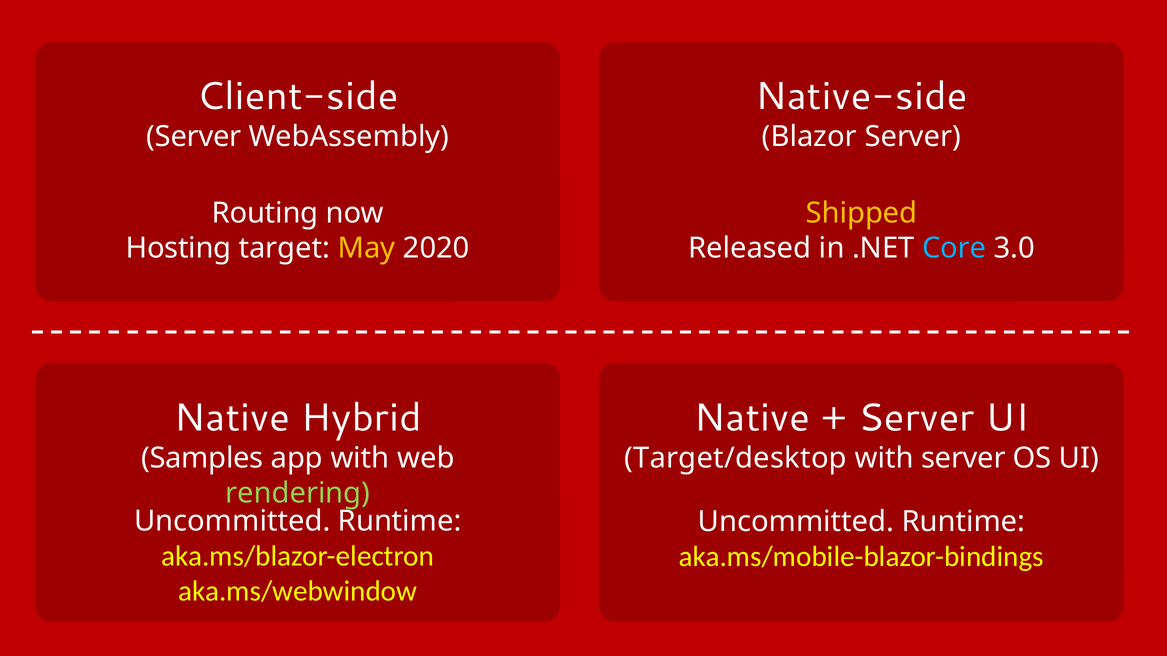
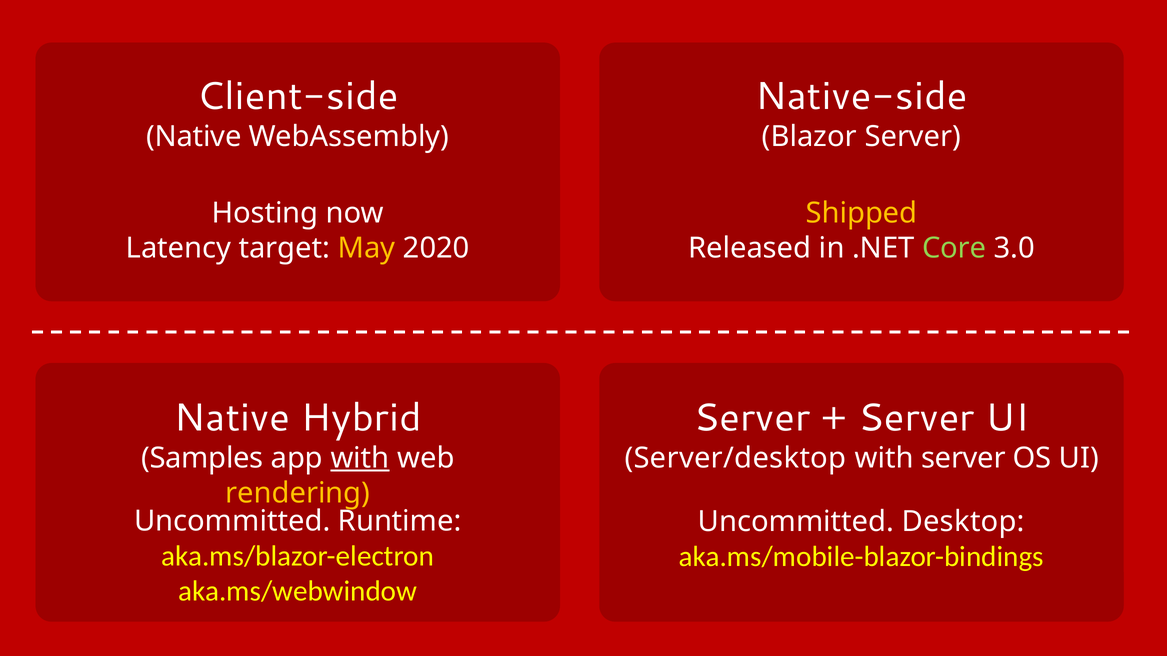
Server at (194, 137): Server -> Native
Routing: Routing -> Hosting
Hosting: Hosting -> Latency
Core colour: light blue -> light green
Native at (752, 418): Native -> Server
with at (360, 458) underline: none -> present
Target/desktop: Target/desktop -> Server/desktop
rendering colour: light green -> yellow
Runtime at (963, 522): Runtime -> Desktop
